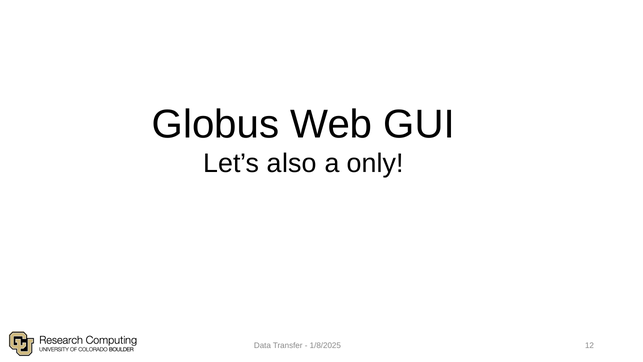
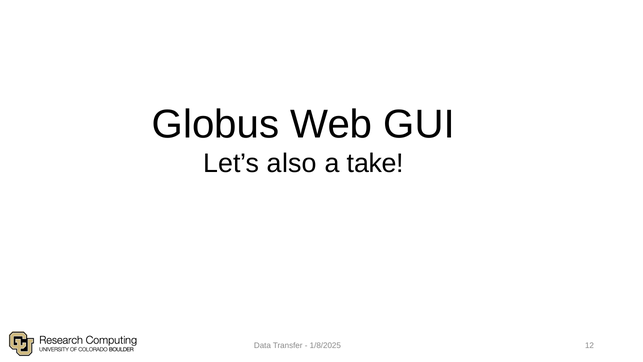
only: only -> take
